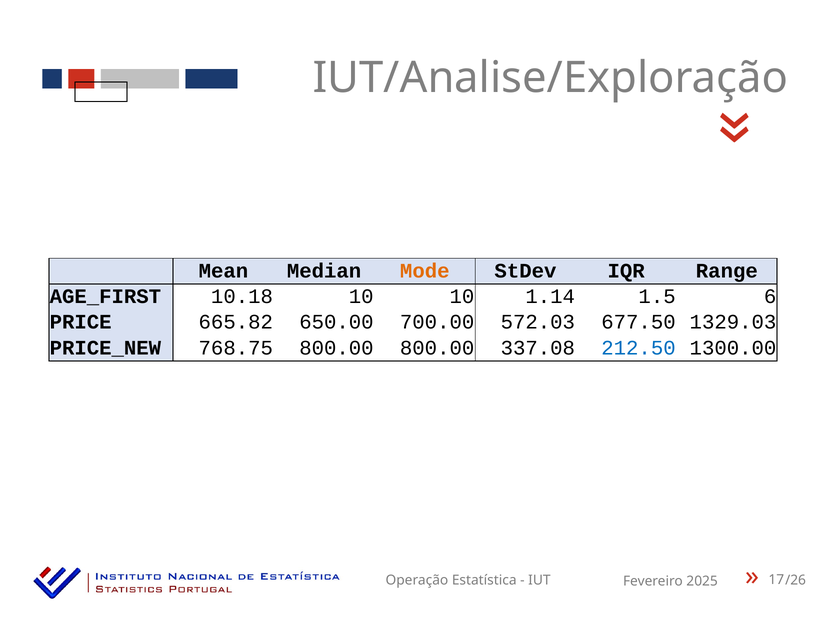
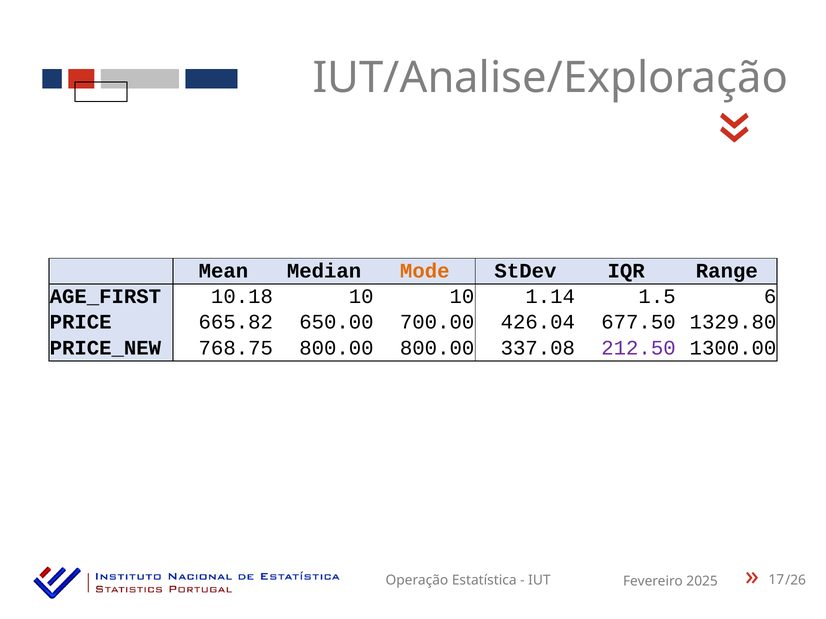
572.03: 572.03 -> 426.04
1329.03: 1329.03 -> 1329.80
212.50 colour: blue -> purple
